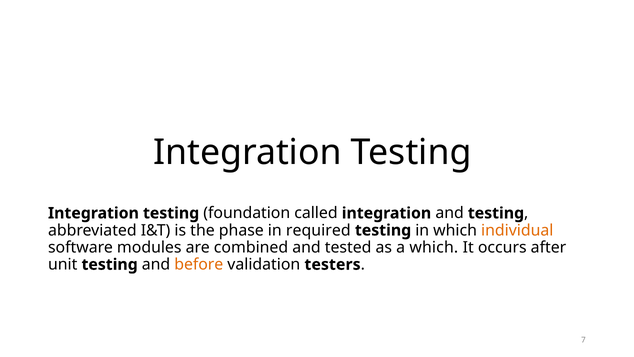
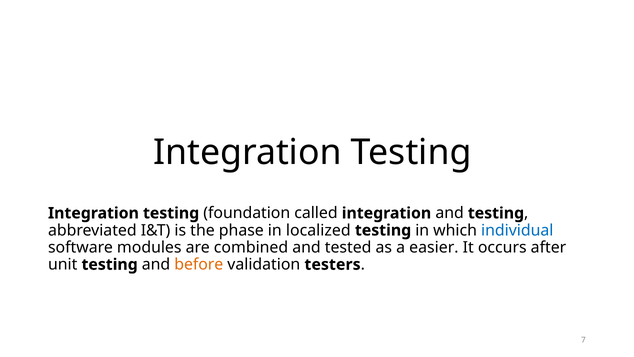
required: required -> localized
individual colour: orange -> blue
a which: which -> easier
